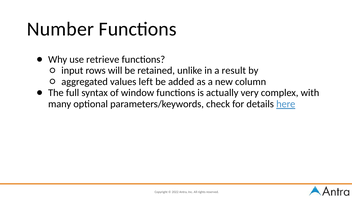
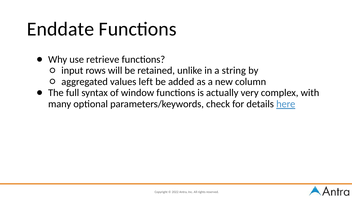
Number: Number -> Enddate
result: result -> string
